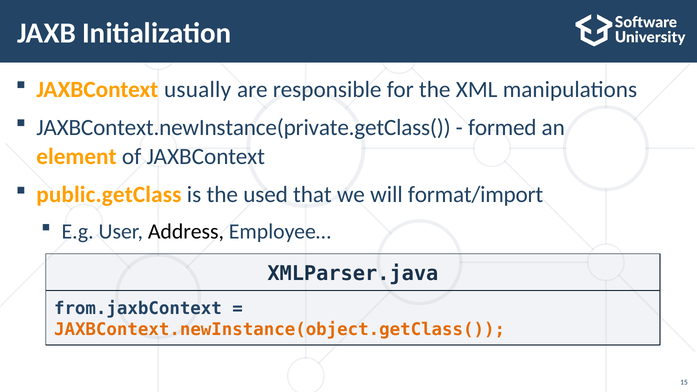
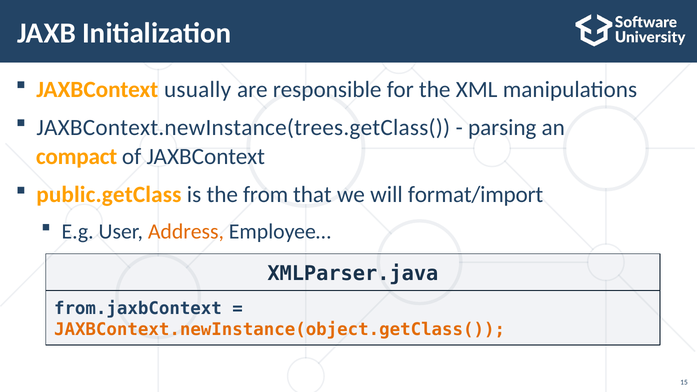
JAXBContext.newInstance(private.getClass(: JAXBContext.newInstance(private.getClass( -> JAXBContext.newInstance(trees.getClass(
formed: formed -> parsing
element: element -> compact
used: used -> from
Address colour: black -> orange
